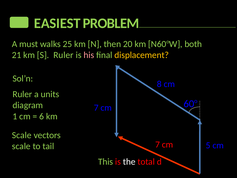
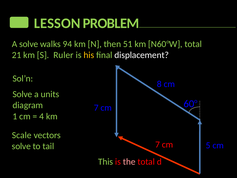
EASIEST: EASIEST -> LESSON
A must: must -> solve
25: 25 -> 94
20: 20 -> 51
both at (193, 44): both -> total
his colour: pink -> yellow
displacement colour: yellow -> white
Ruler at (22, 94): Ruler -> Solve
6: 6 -> 4
scale at (21, 146): scale -> solve
the colour: white -> pink
